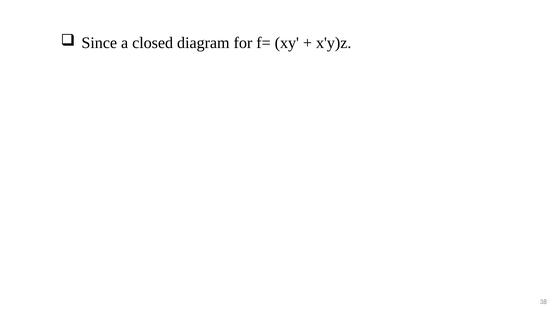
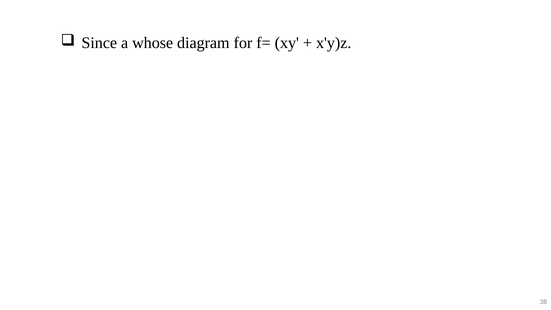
closed: closed -> whose
